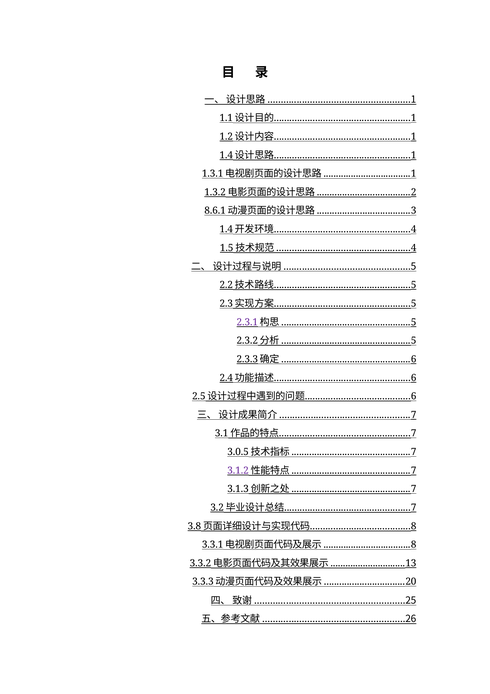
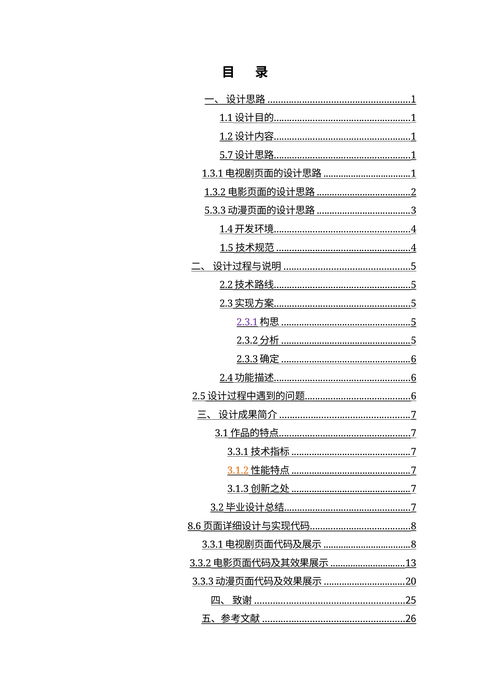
1.4 at (226, 155): 1.4 -> 5.7
8.6.1: 8.6.1 -> 5.3.3
3.0.5 at (238, 452): 3.0.5 -> 3.3.1
3.1.2 colour: purple -> orange
3.8: 3.8 -> 8.6
